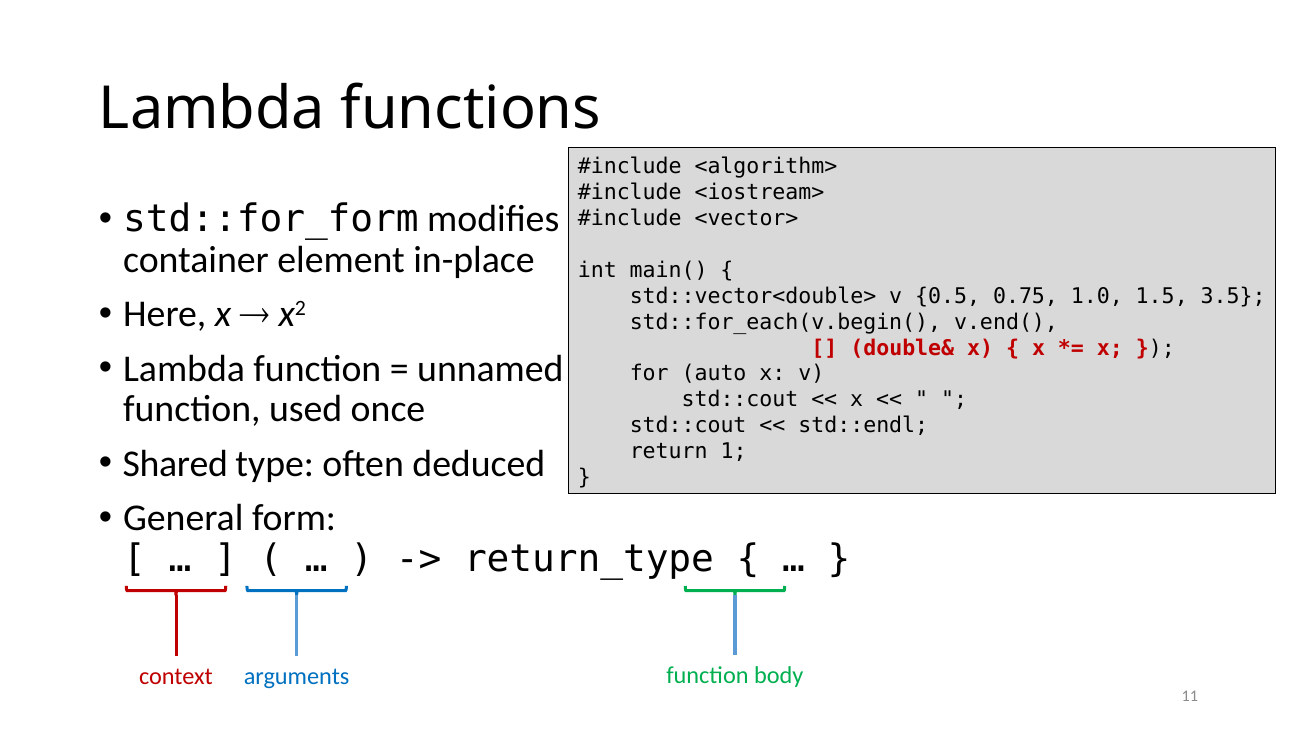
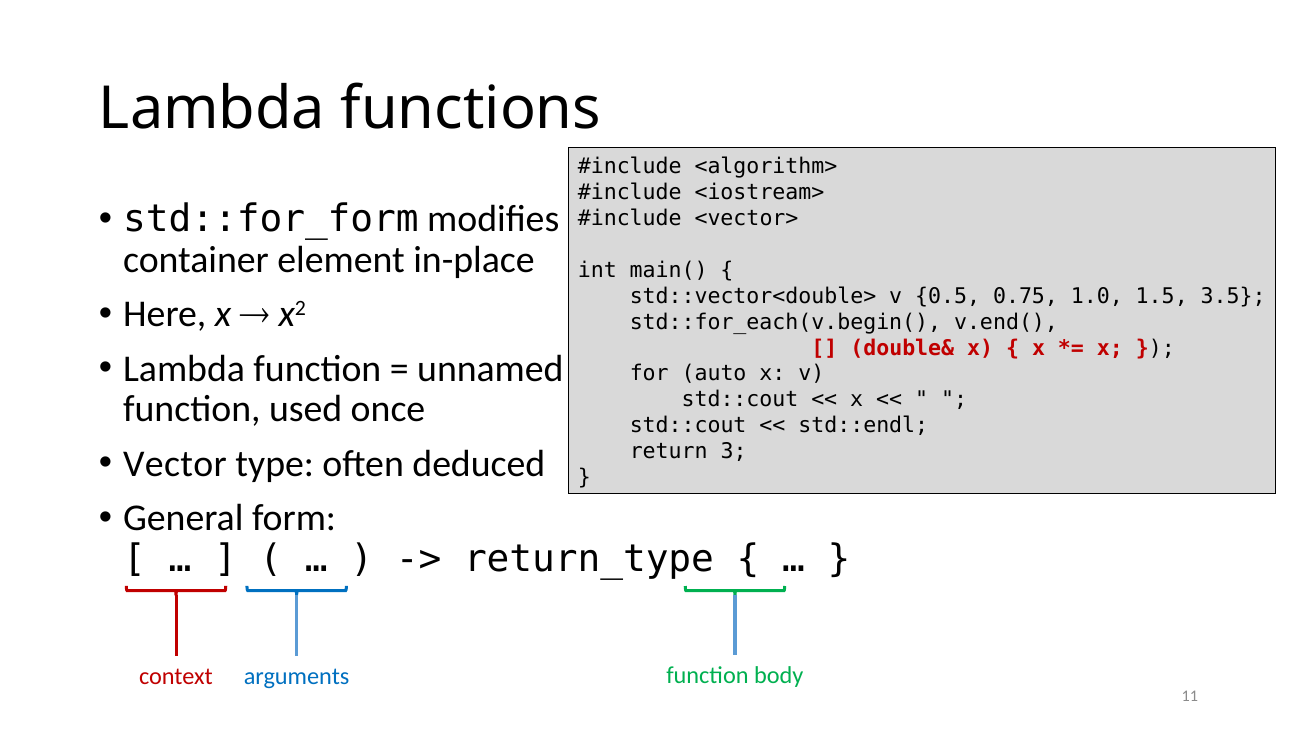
1: 1 -> 3
Shared: Shared -> Vector
